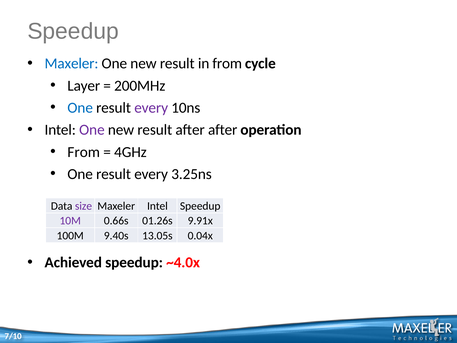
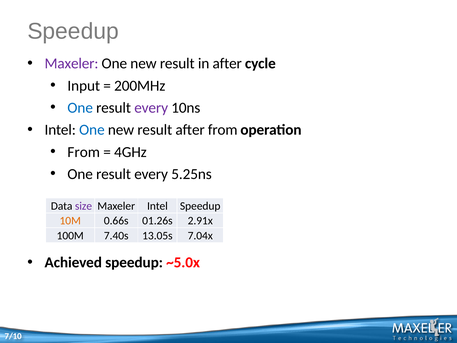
Maxeler at (71, 64) colour: blue -> purple
in from: from -> after
Layer: Layer -> Input
One at (92, 130) colour: purple -> blue
after after: after -> from
3.25ns: 3.25ns -> 5.25ns
10M colour: purple -> orange
9.91x: 9.91x -> 2.91x
9.40s: 9.40s -> 7.40s
0.04x: 0.04x -> 7.04x
~4.0x: ~4.0x -> ~5.0x
